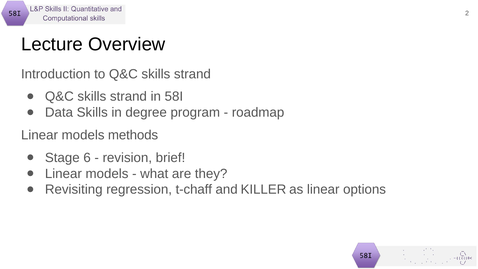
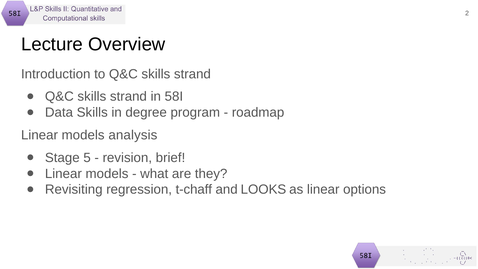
methods: methods -> analysis
6: 6 -> 5
KILLER: KILLER -> LOOKS
